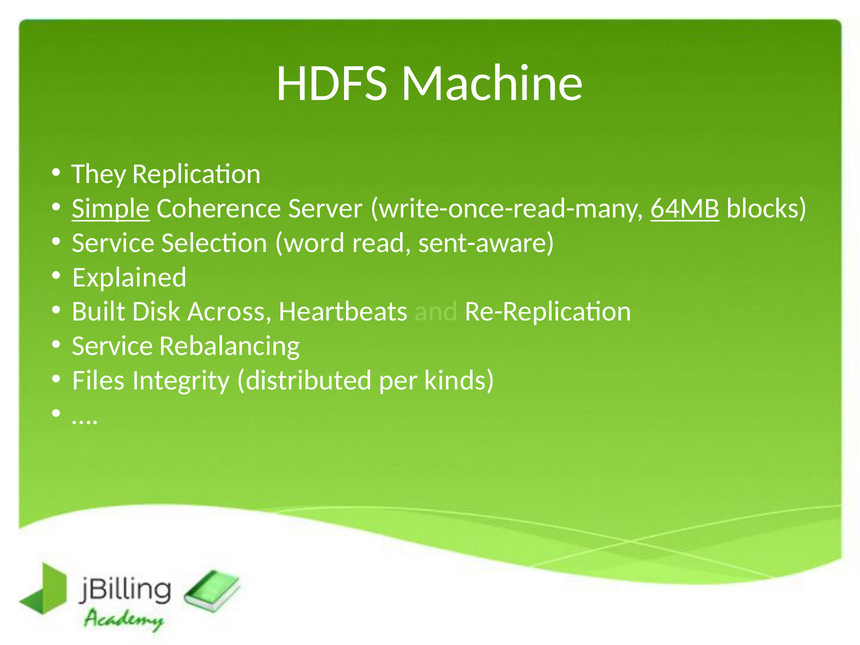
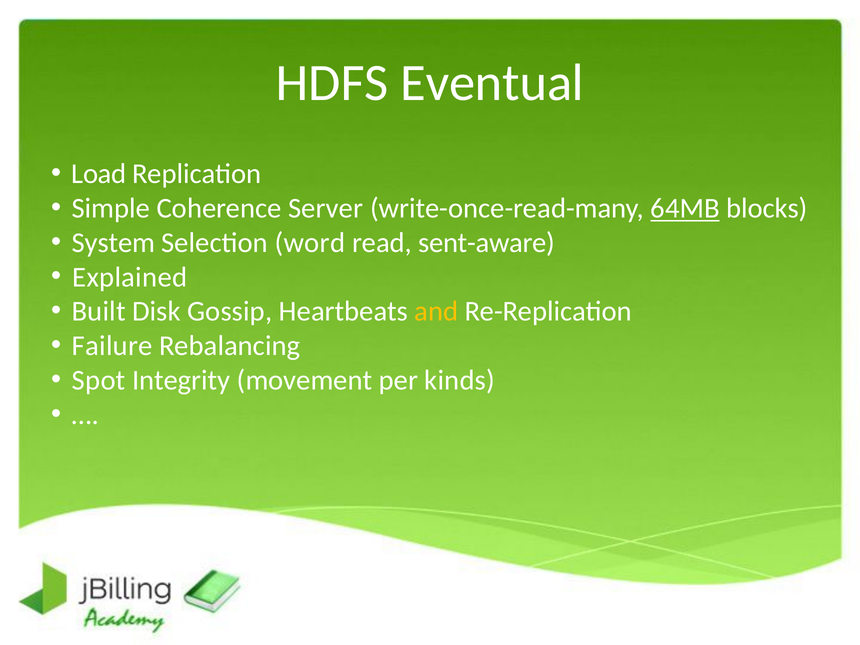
Machine: Machine -> Eventual
They: They -> Load
Simple underline: present -> none
Service at (113, 243): Service -> System
Across: Across -> Gossip
and colour: light green -> yellow
Service at (112, 346): Service -> Failure
Files: Files -> Spot
distributed: distributed -> movement
